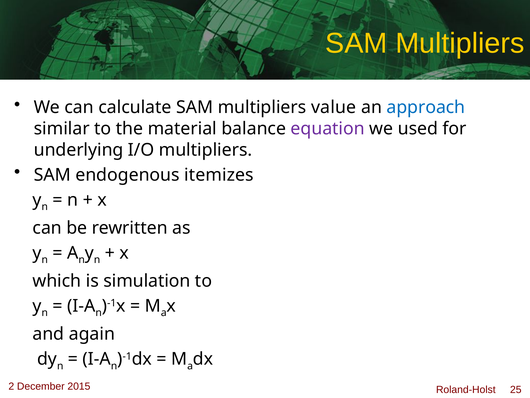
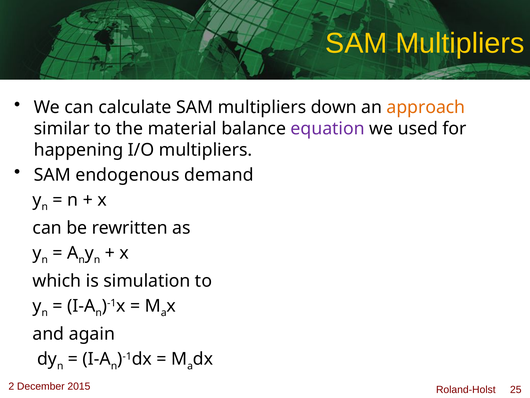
value: value -> down
approach colour: blue -> orange
underlying: underlying -> happening
itemizes: itemizes -> demand
